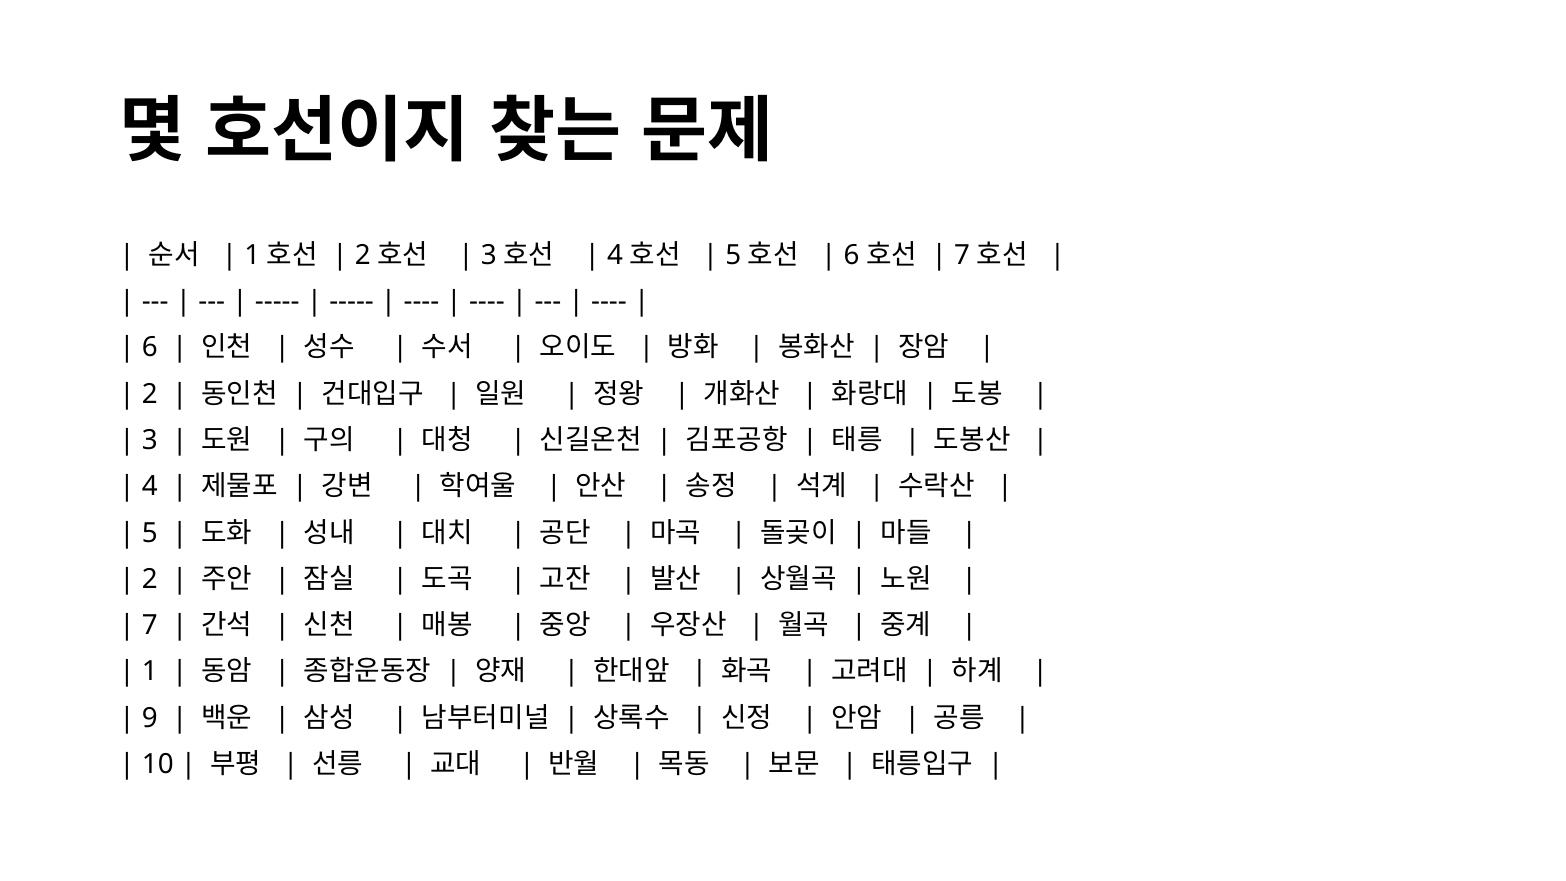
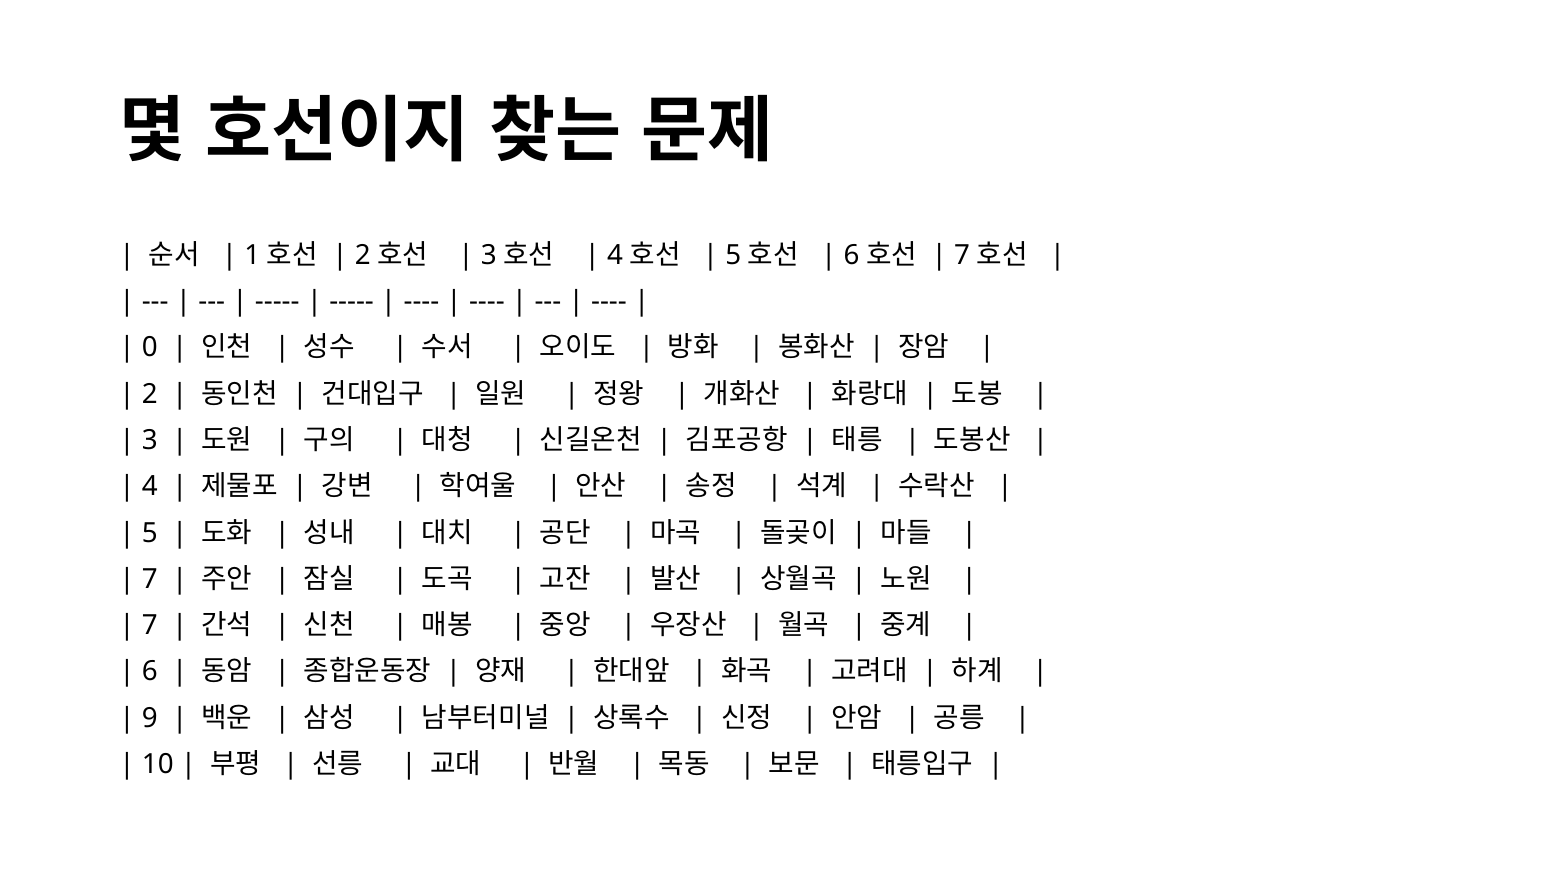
6: 6 -> 0
2 at (150, 579): 2 -> 7
1: 1 -> 6
